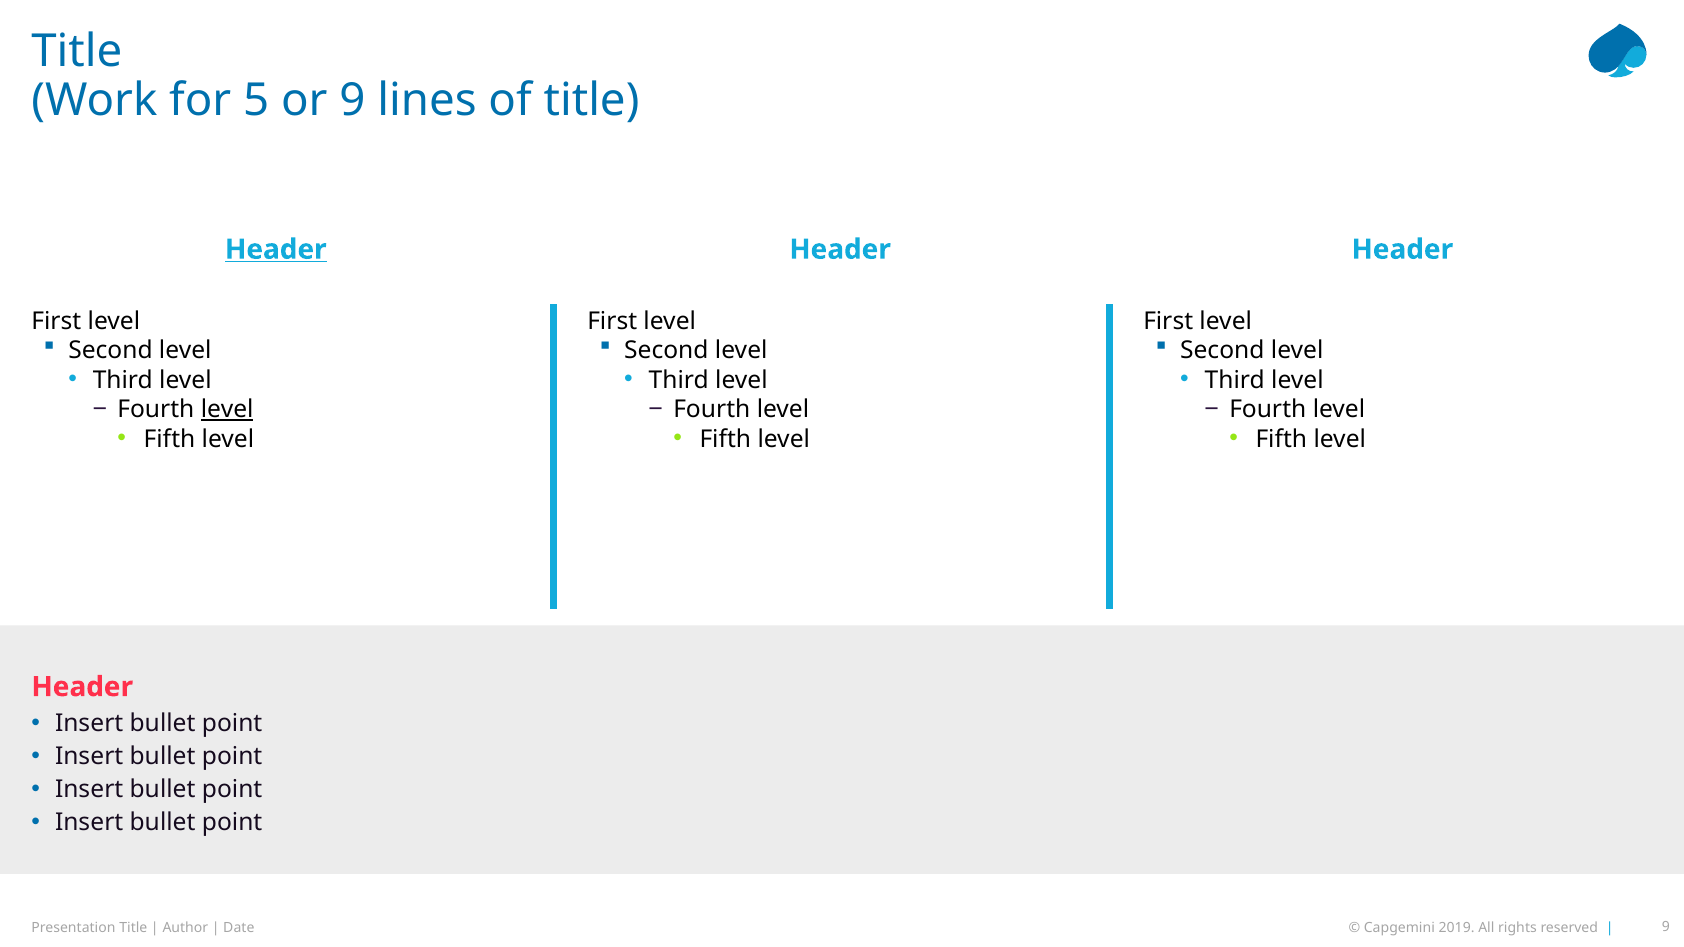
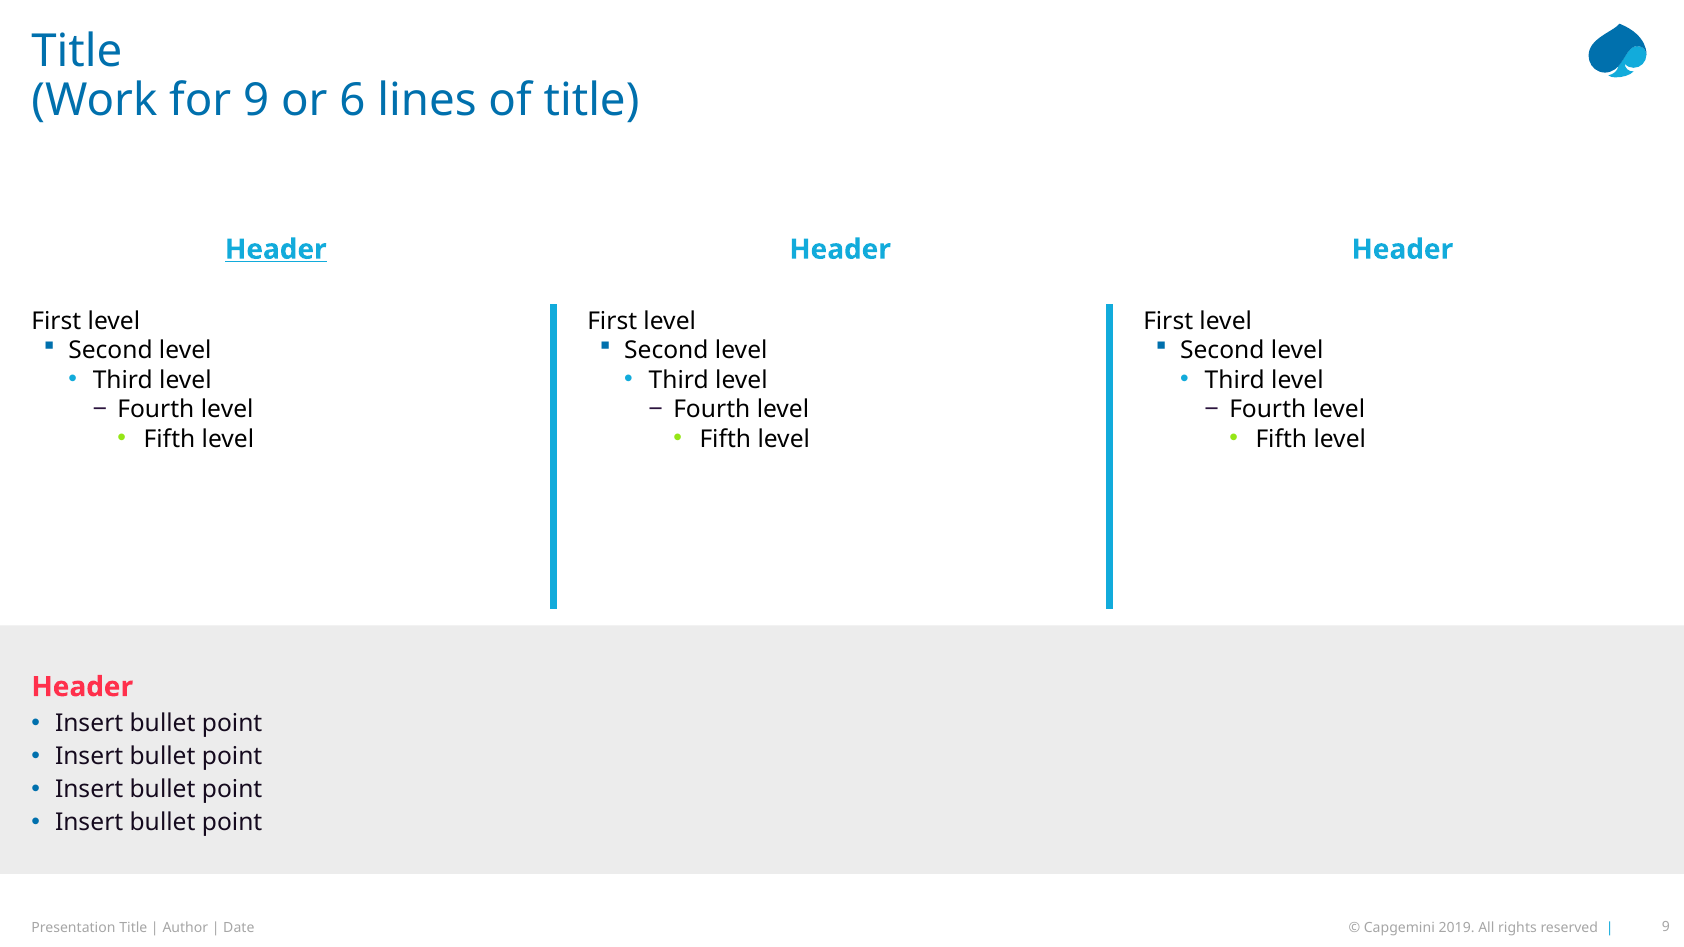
for 5: 5 -> 9
or 9: 9 -> 6
level at (227, 410) underline: present -> none
